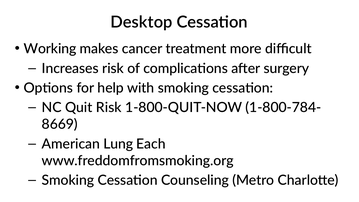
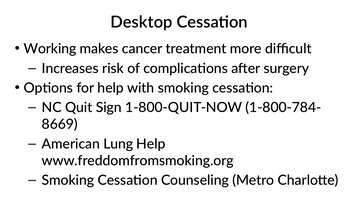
Quit Risk: Risk -> Sign
Lung Each: Each -> Help
